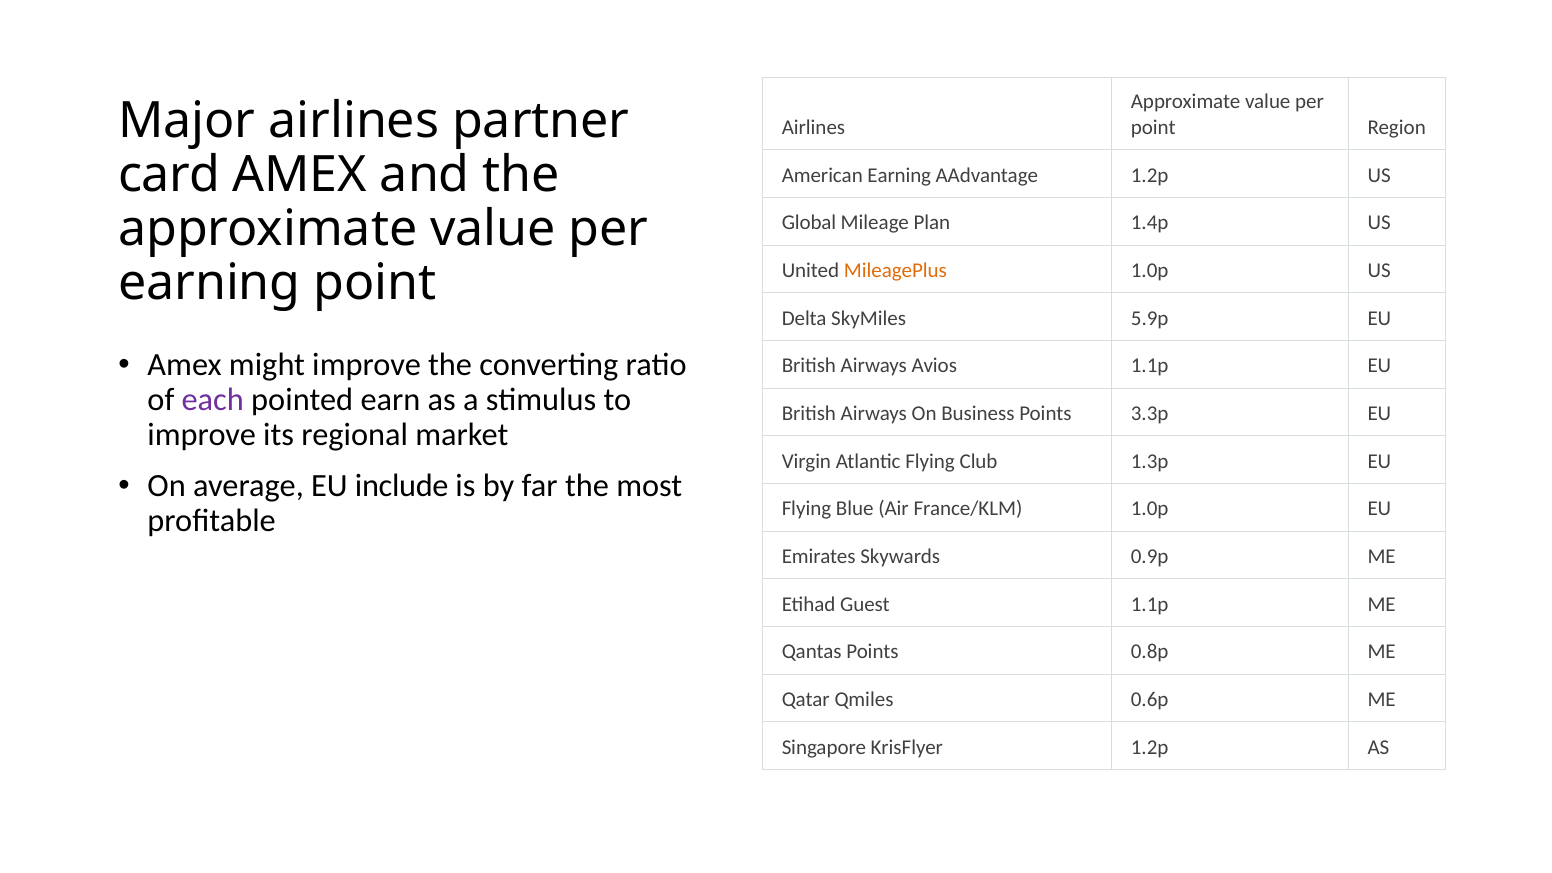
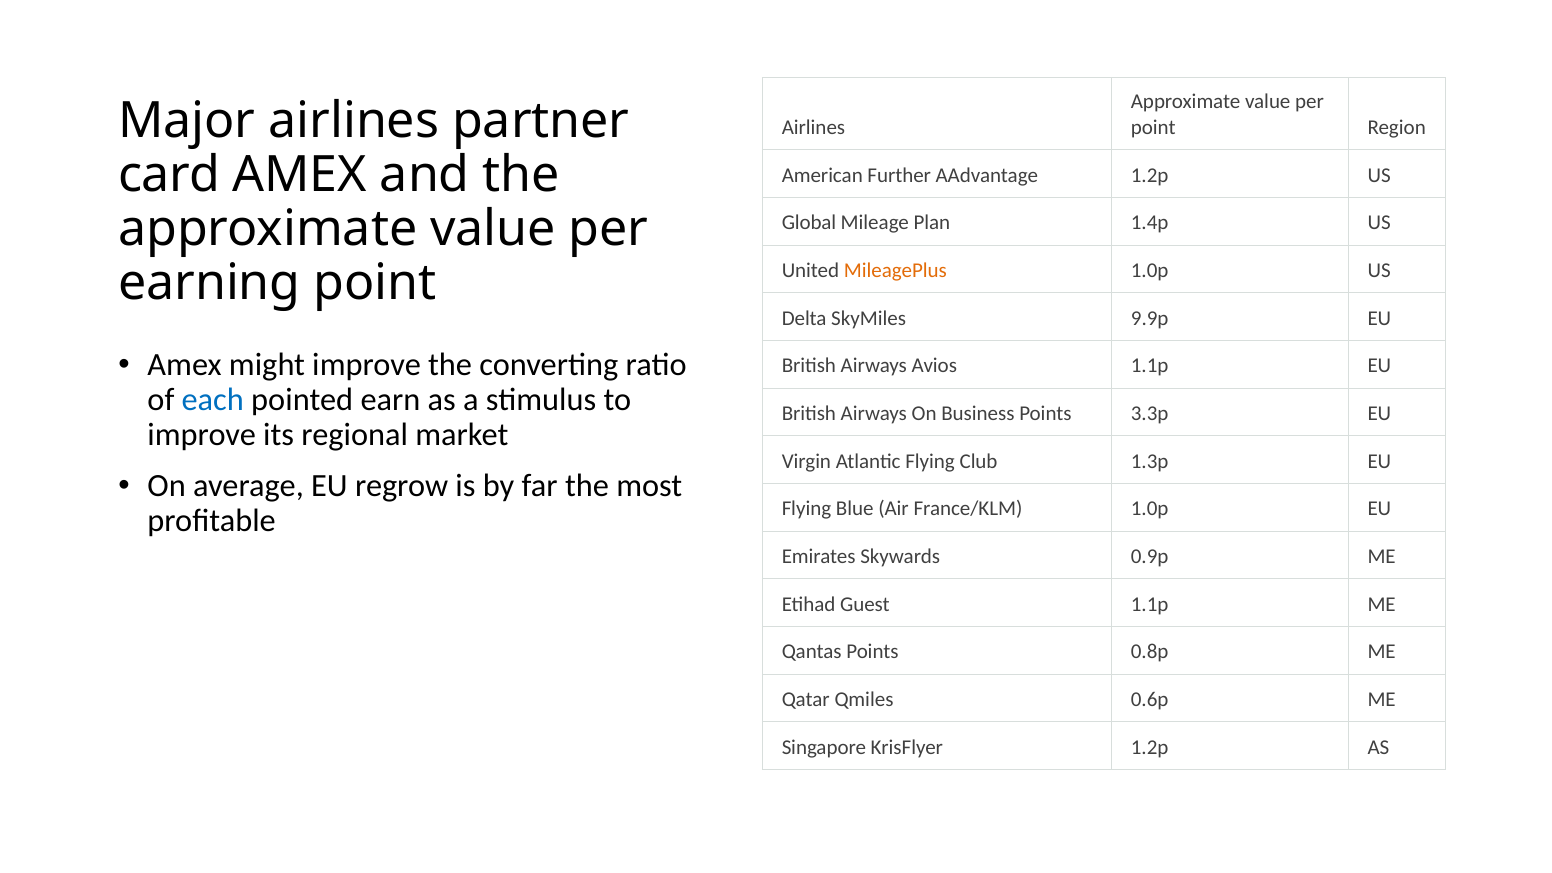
American Earning: Earning -> Further
5.9p: 5.9p -> 9.9p
each colour: purple -> blue
include: include -> regrow
